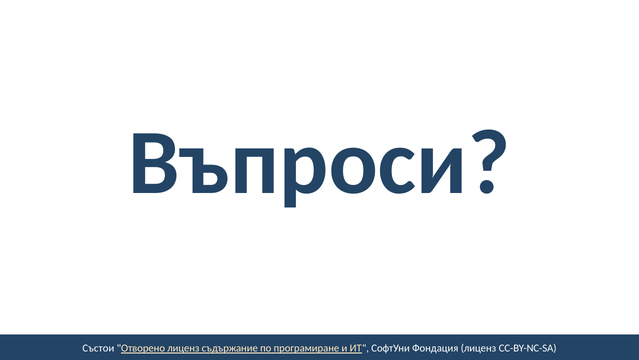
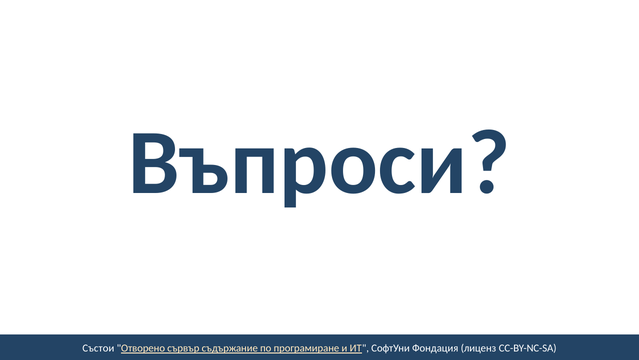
Отворено лиценз: лиценз -> сървър
